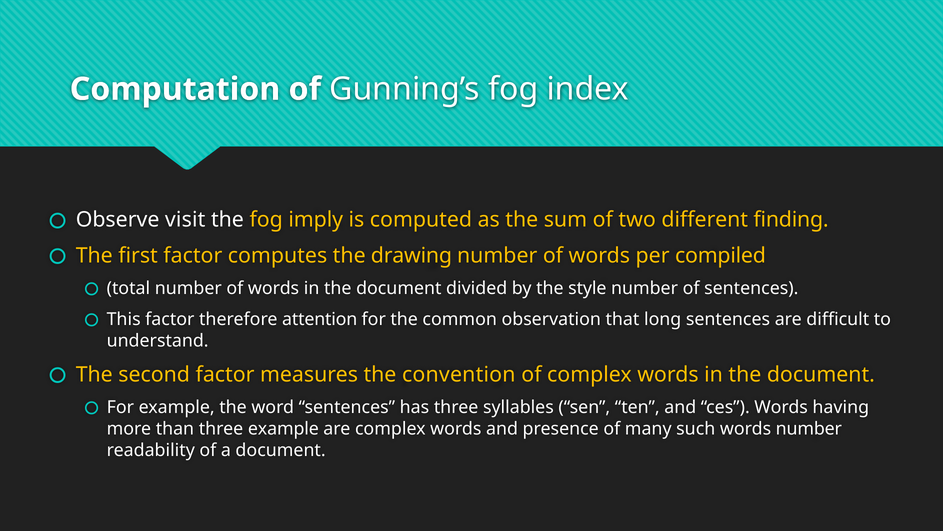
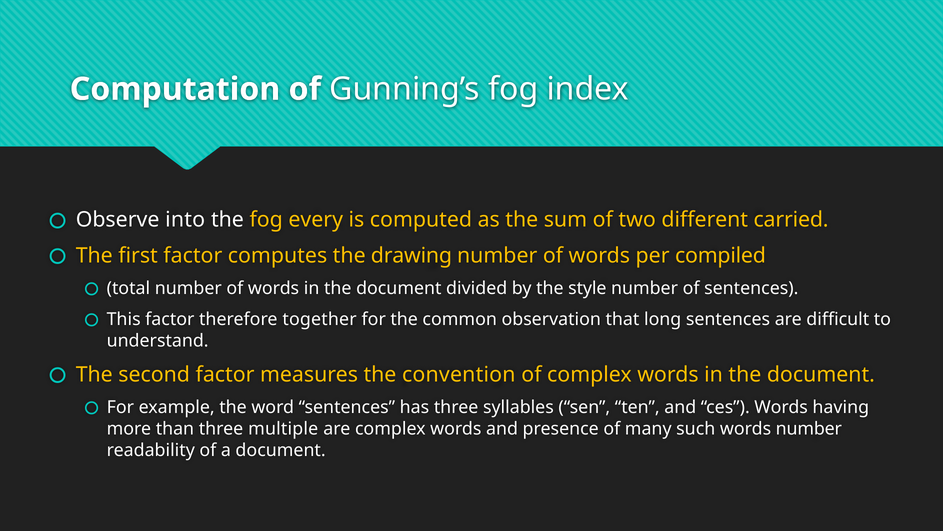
visit: visit -> into
imply: imply -> every
finding: finding -> carried
attention: attention -> together
three example: example -> multiple
